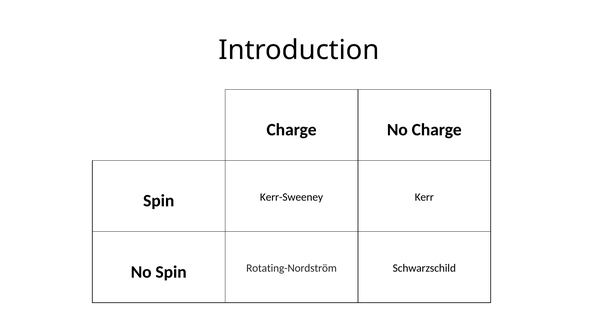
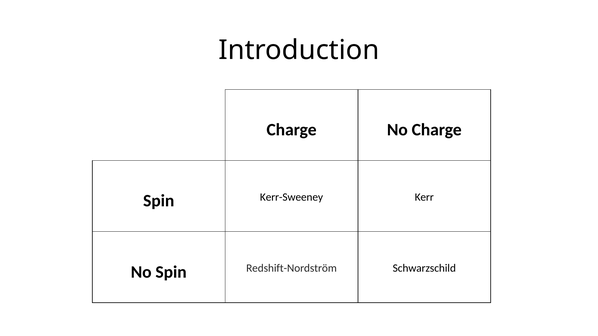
Rotating-Nordström: Rotating-Nordström -> Redshift-Nordström
